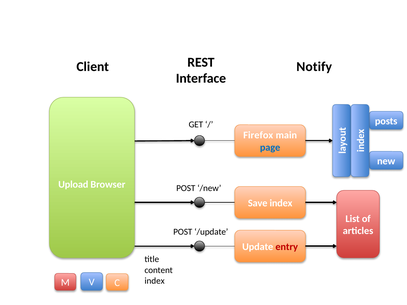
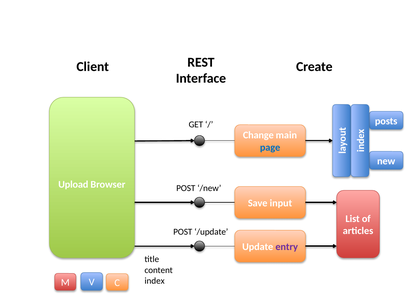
Notify: Notify -> Create
Firefox: Firefox -> Change
Save index: index -> input
entry colour: red -> purple
